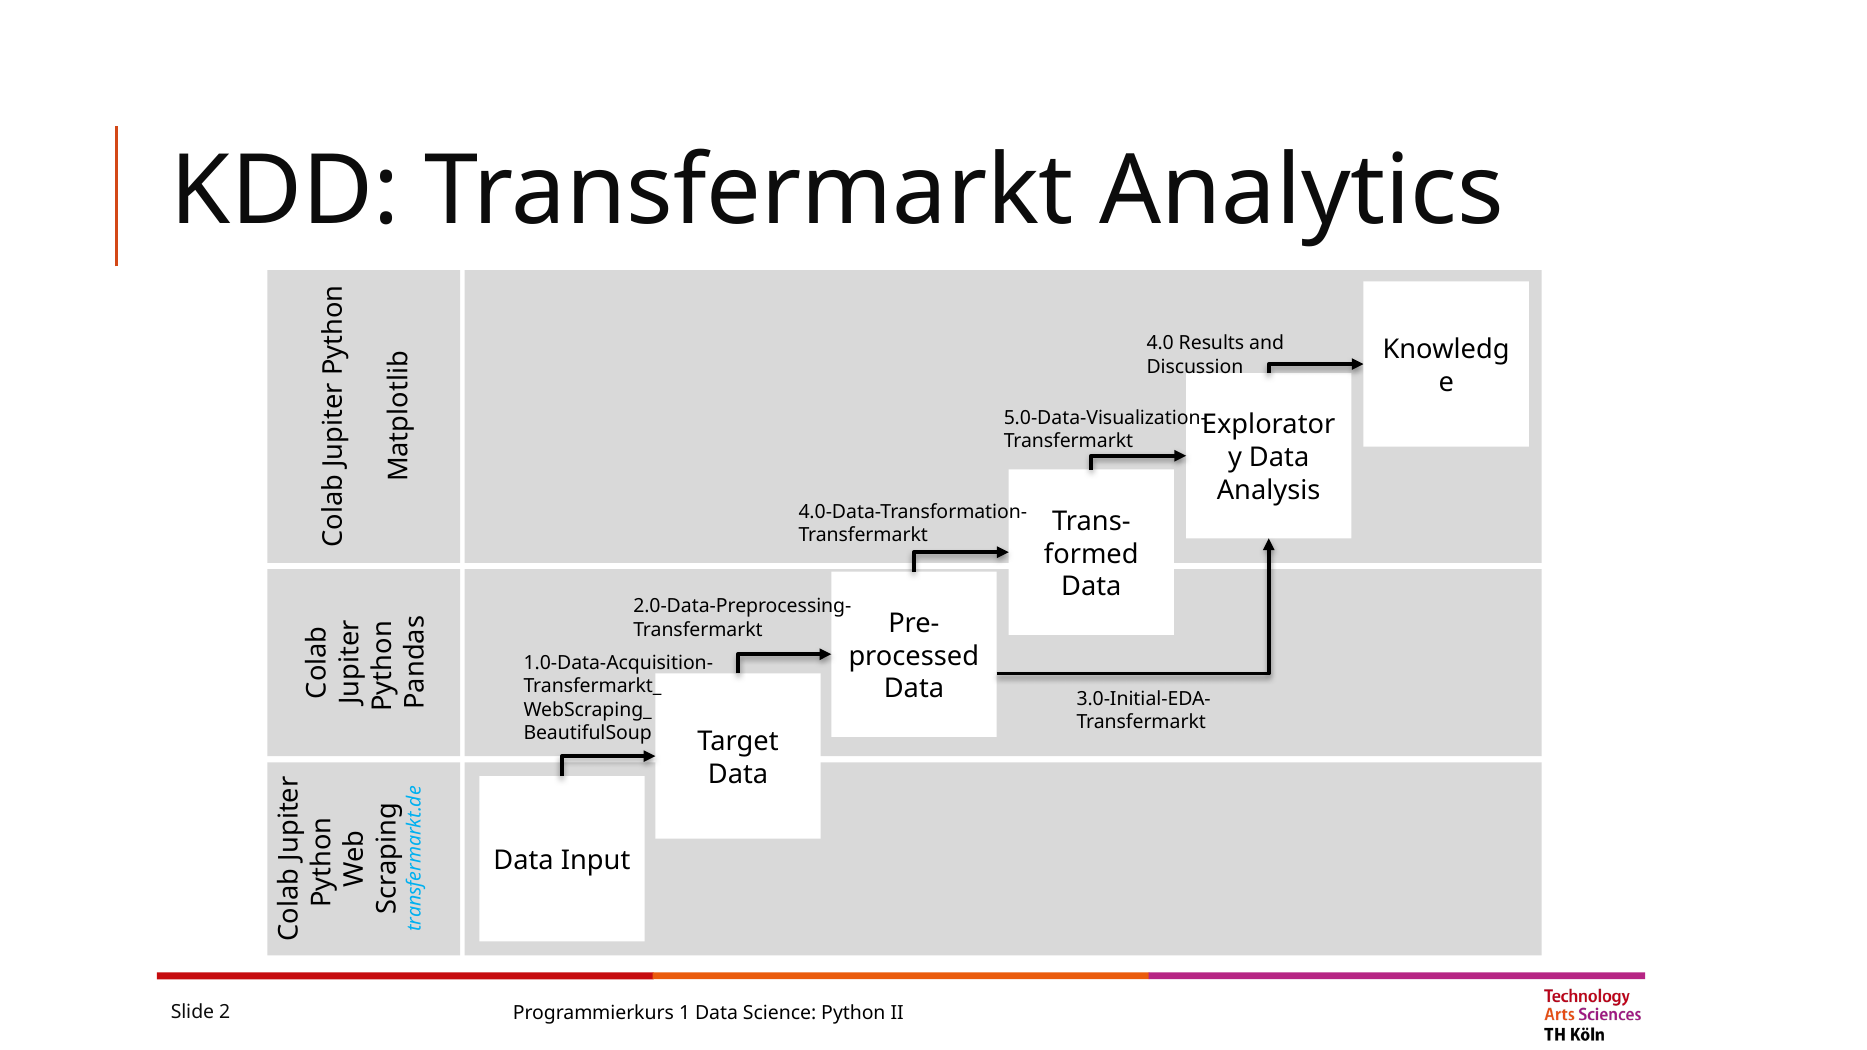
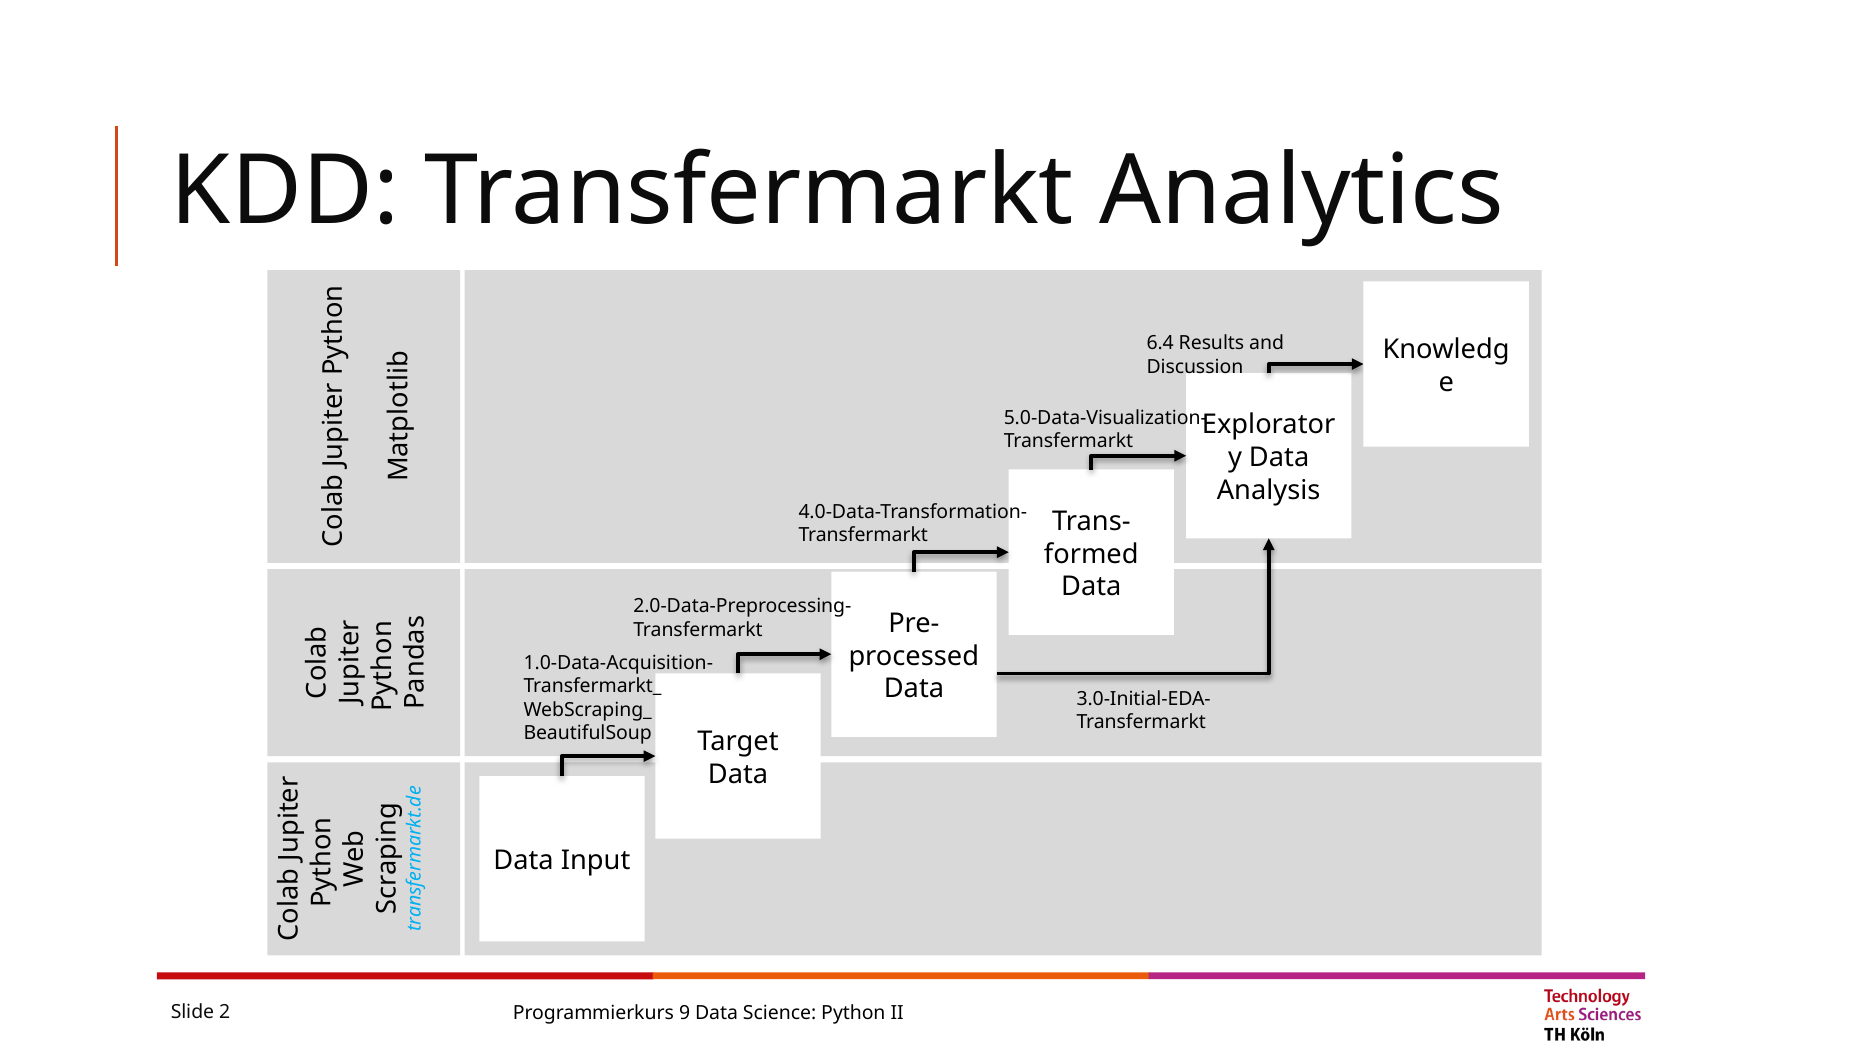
4.0: 4.0 -> 6.4
1: 1 -> 9
